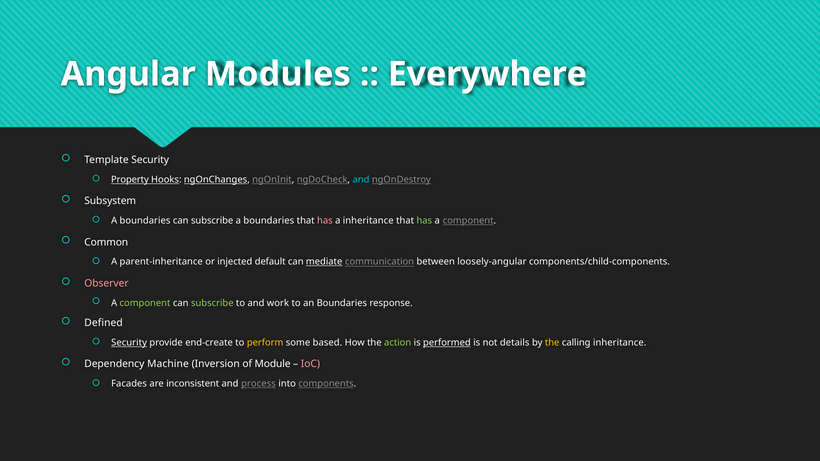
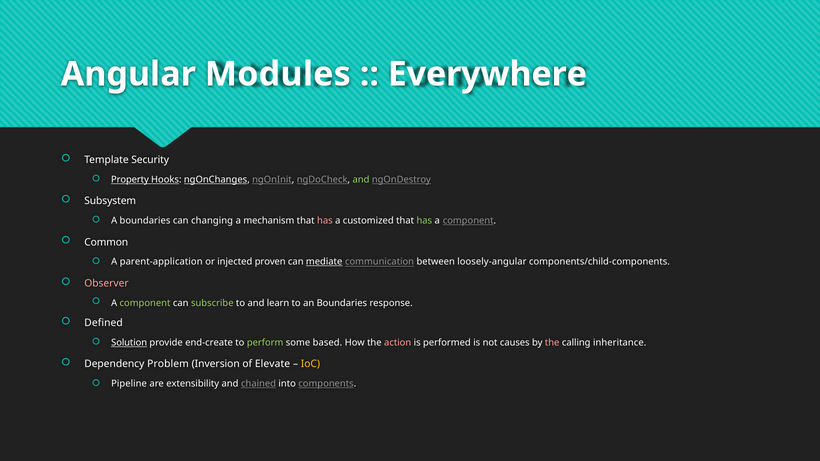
and at (361, 180) colour: light blue -> light green
subscribe at (212, 221): subscribe -> changing
boundaries at (269, 221): boundaries -> mechanism
a inheritance: inheritance -> customized
parent-inheritance: parent-inheritance -> parent-application
default: default -> proven
work: work -> learn
Security at (129, 343): Security -> Solution
perform colour: yellow -> light green
action colour: light green -> pink
performed underline: present -> none
details: details -> causes
the at (552, 343) colour: yellow -> pink
Machine: Machine -> Problem
Module: Module -> Elevate
IoC colour: pink -> yellow
Facades: Facades -> Pipeline
inconsistent: inconsistent -> extensibility
process: process -> chained
